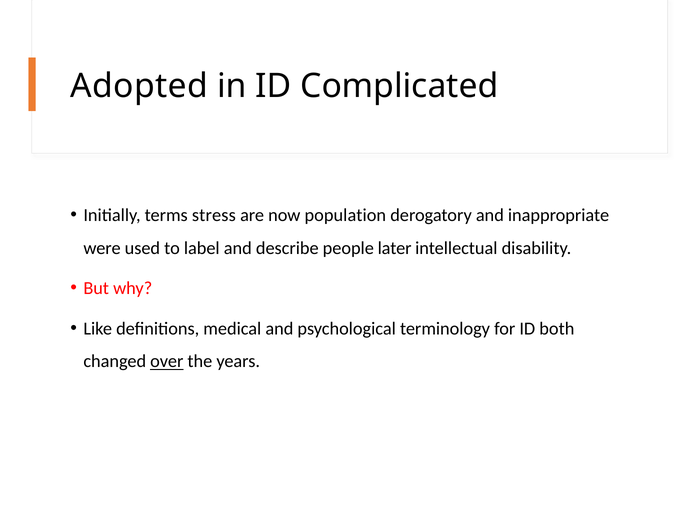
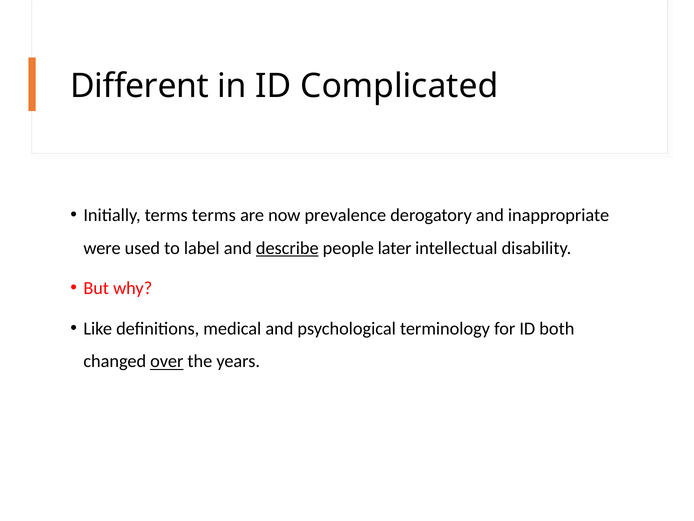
Adopted: Adopted -> Different
terms stress: stress -> terms
population: population -> prevalence
describe underline: none -> present
